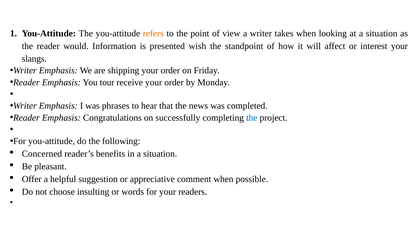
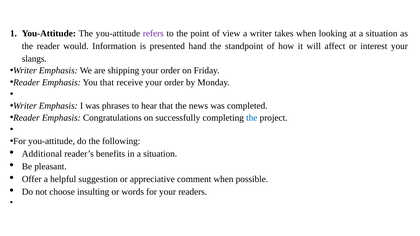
refers colour: orange -> purple
wish: wish -> hand
You tour: tour -> that
Concerned: Concerned -> Additional
